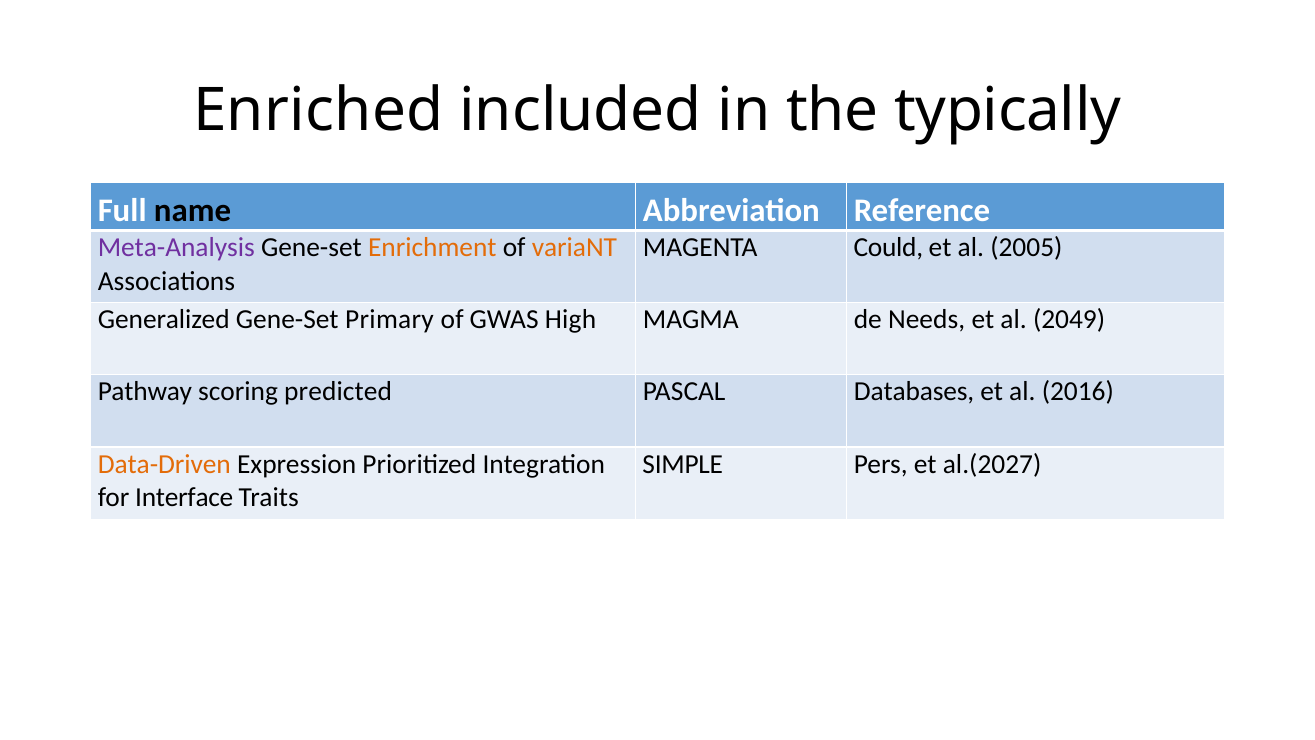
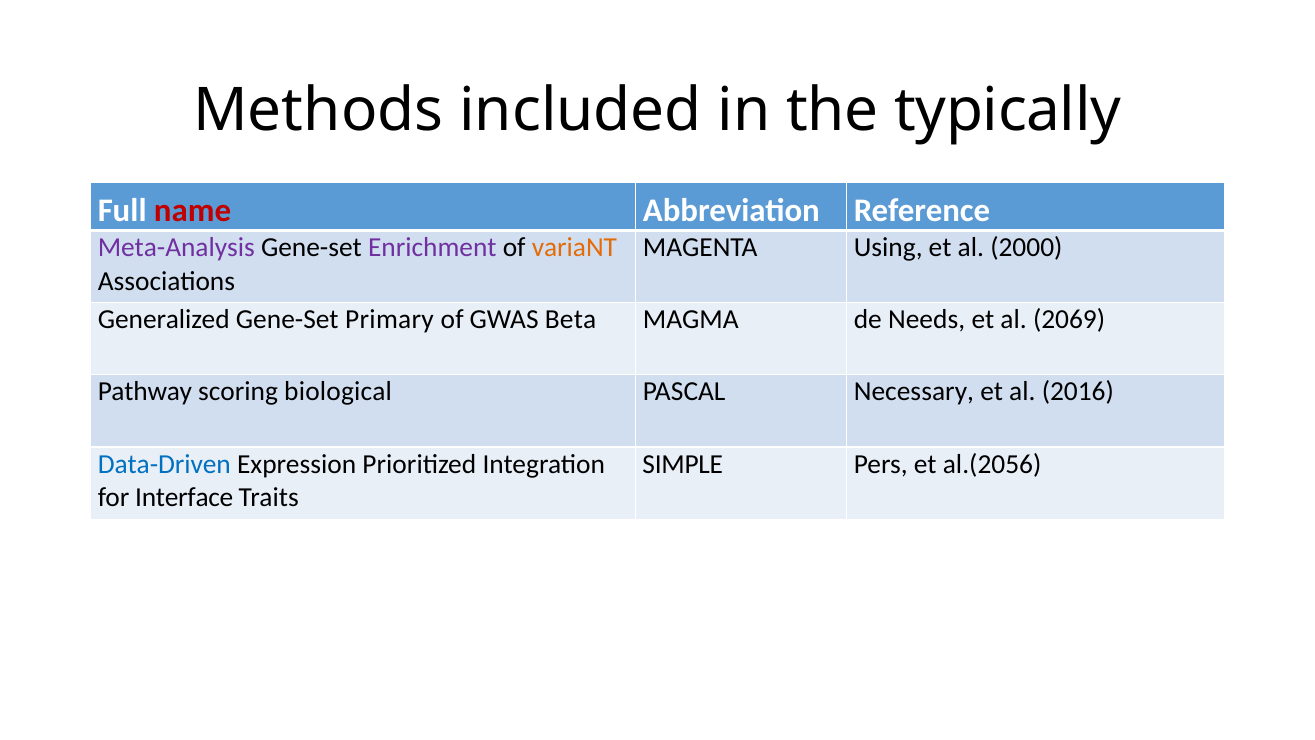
Enriched: Enriched -> Methods
name colour: black -> red
Enrichment colour: orange -> purple
Could: Could -> Using
2005: 2005 -> 2000
High: High -> Beta
2049: 2049 -> 2069
predicted: predicted -> biological
Databases: Databases -> Necessary
Data-Driven colour: orange -> blue
al.(2027: al.(2027 -> al.(2056
